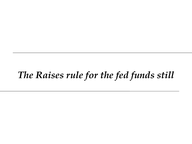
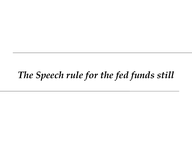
Raises: Raises -> Speech
